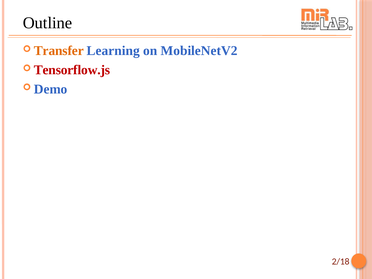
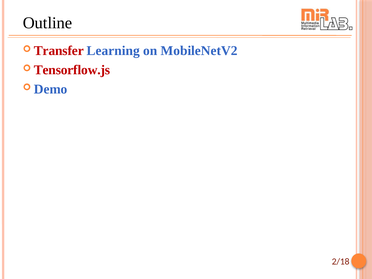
Transfer colour: orange -> red
